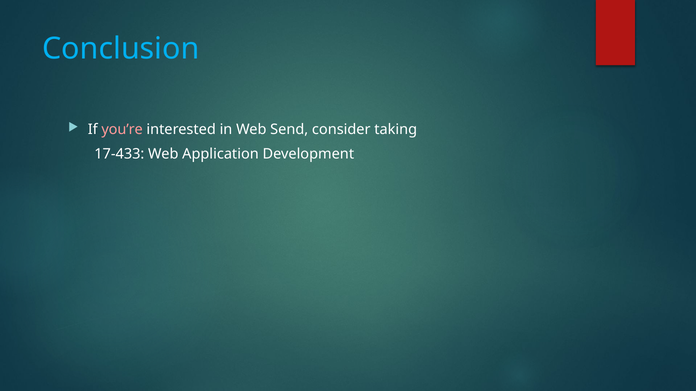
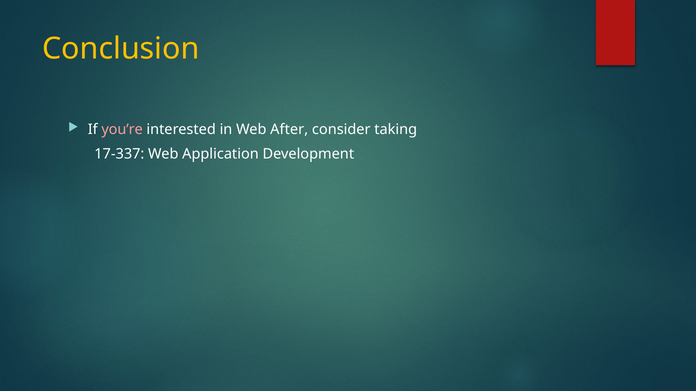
Conclusion colour: light blue -> yellow
Send: Send -> After
17-433: 17-433 -> 17-337
